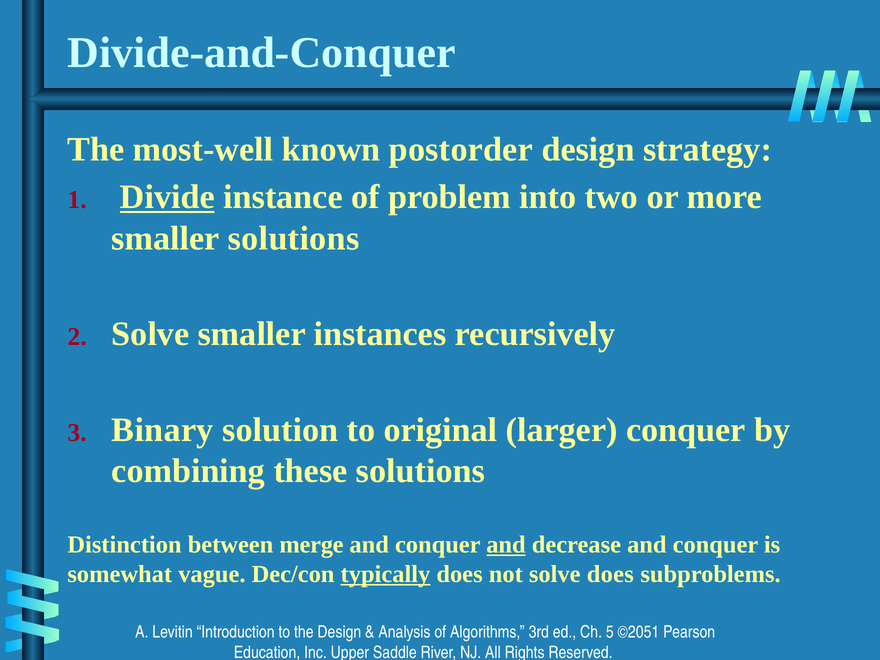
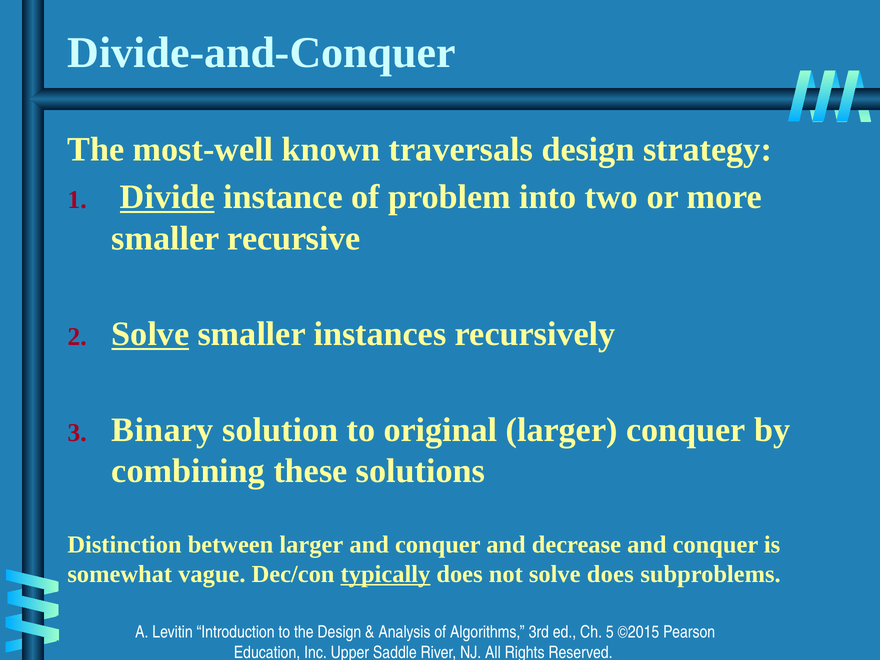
postorder: postorder -> traversals
smaller solutions: solutions -> recursive
Solve at (150, 334) underline: none -> present
between merge: merge -> larger
and at (506, 545) underline: present -> none
©2051: ©2051 -> ©2015
